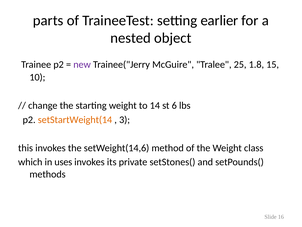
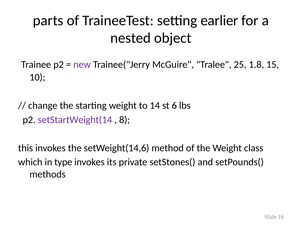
setStartWeight(14 colour: orange -> purple
3: 3 -> 8
uses: uses -> type
